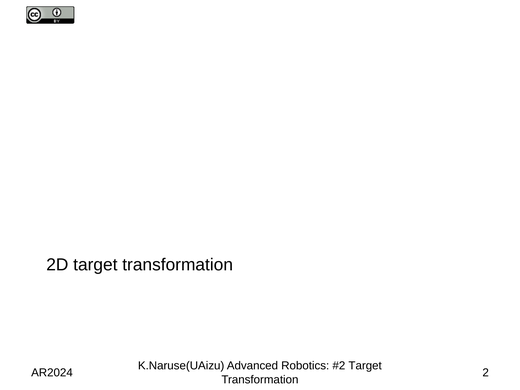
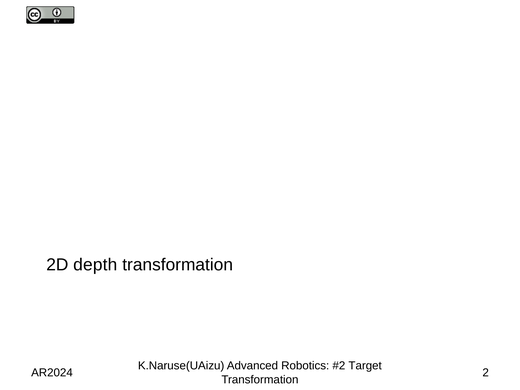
2D target: target -> depth
